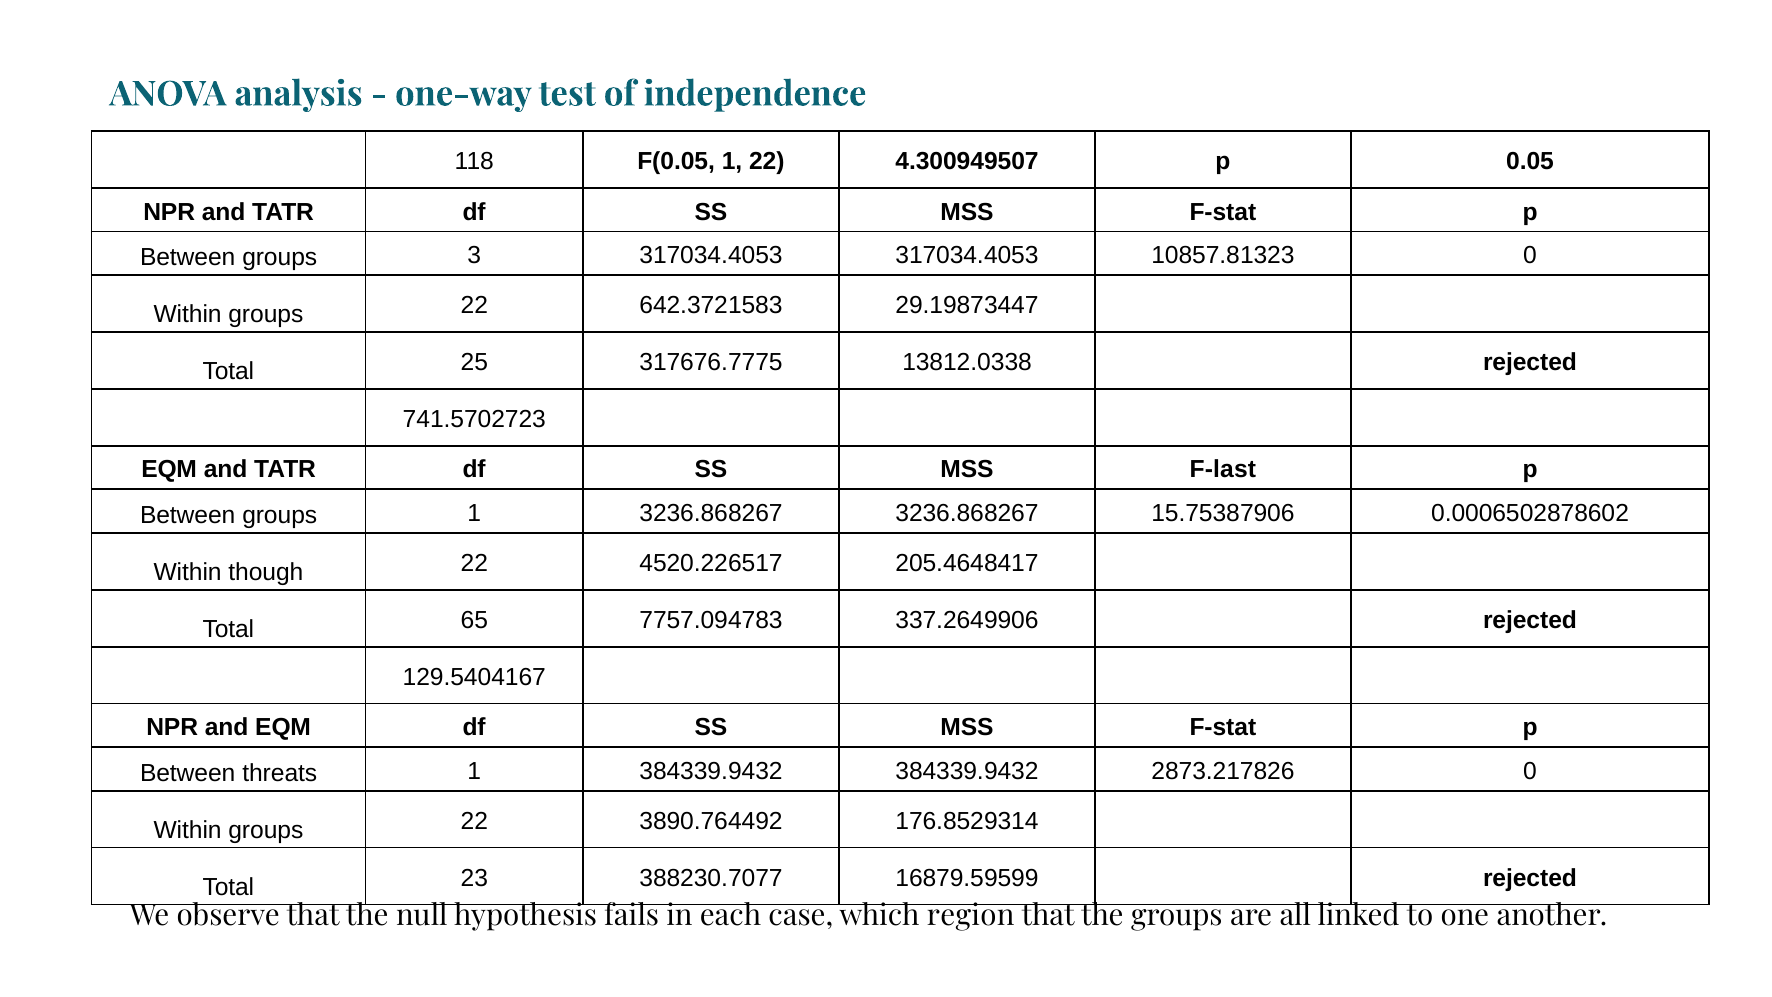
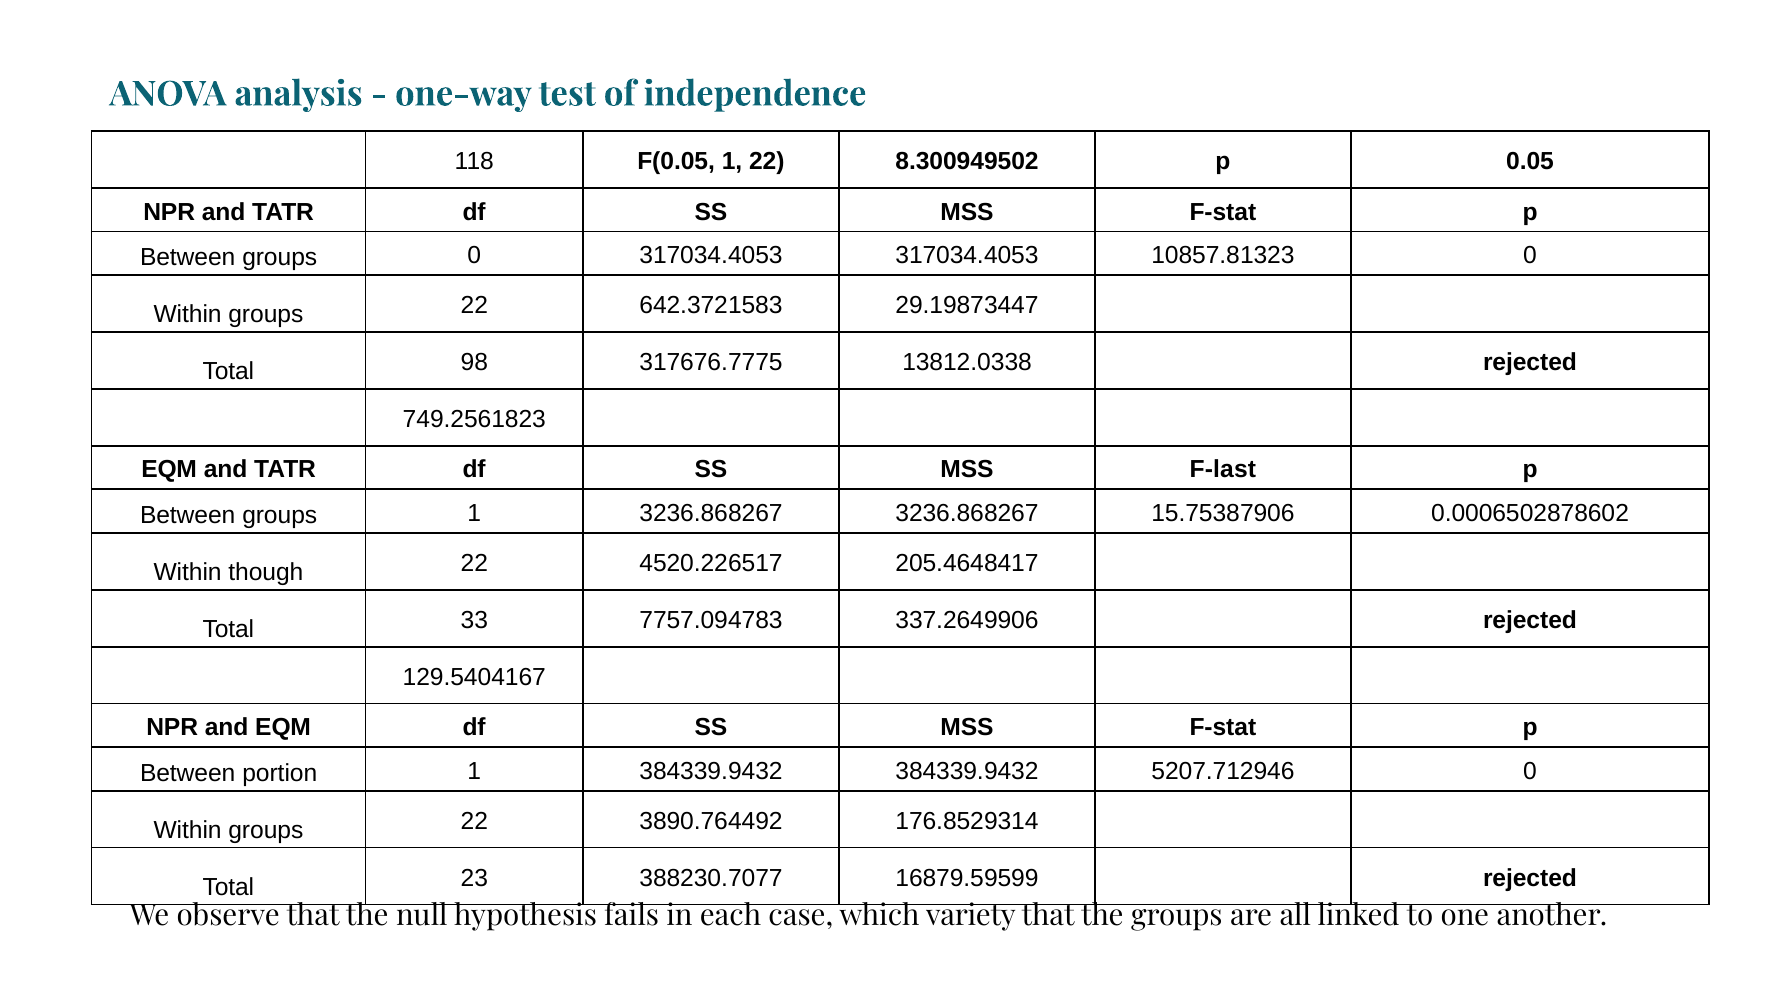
4.300949507: 4.300949507 -> 8.300949502
groups 3: 3 -> 0
25: 25 -> 98
741.5702723: 741.5702723 -> 749.2561823
65: 65 -> 33
threats: threats -> portion
2873.217826: 2873.217826 -> 5207.712946
region: region -> variety
